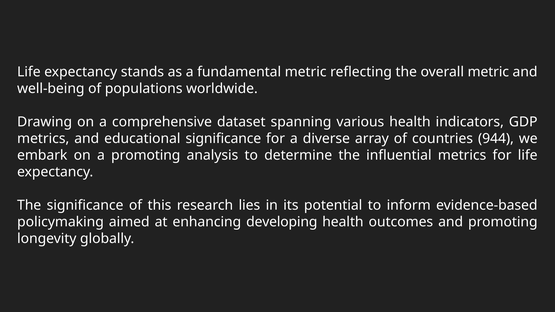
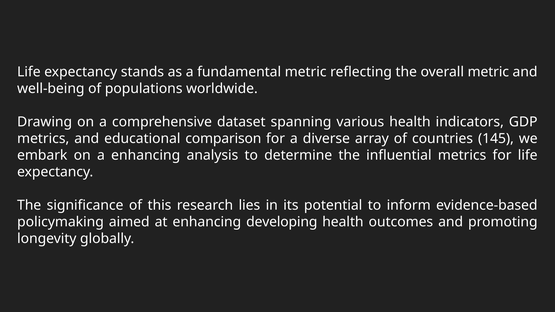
educational significance: significance -> comparison
944: 944 -> 145
a promoting: promoting -> enhancing
